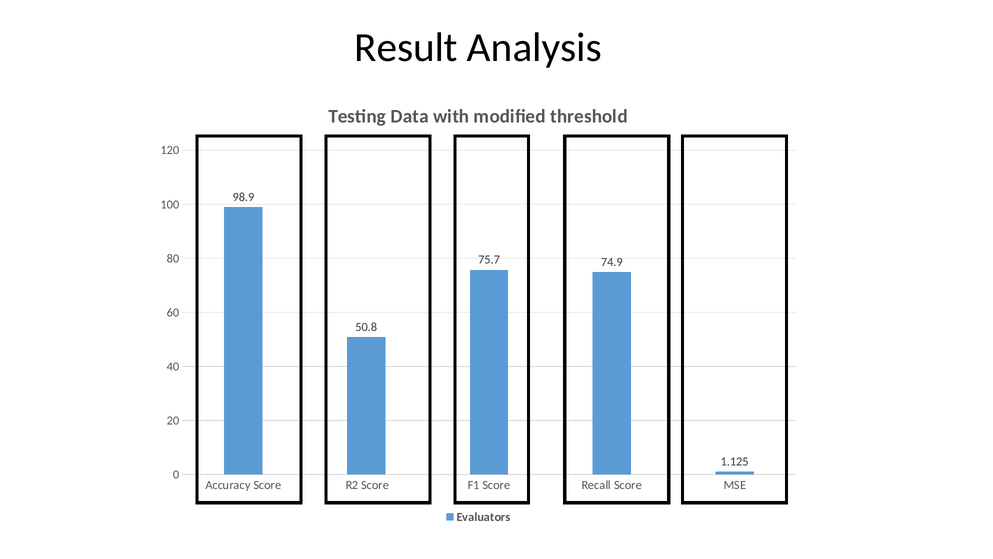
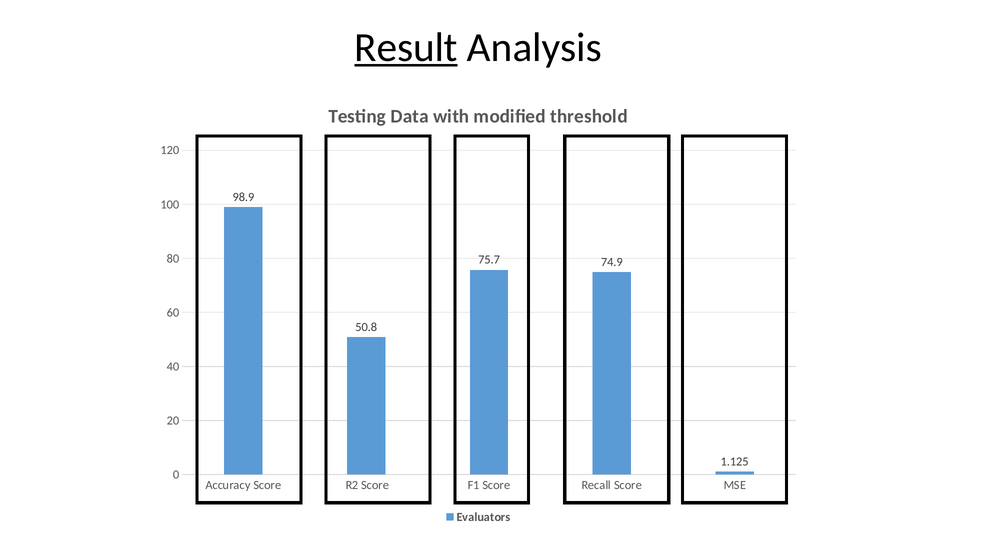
Result underline: none -> present
